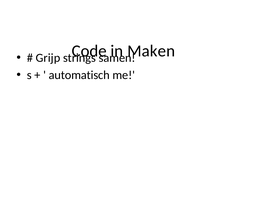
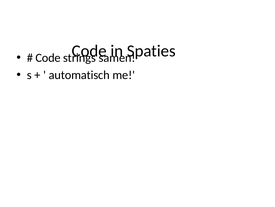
Maken: Maken -> Spaties
Grijp at (48, 58): Grijp -> Code
